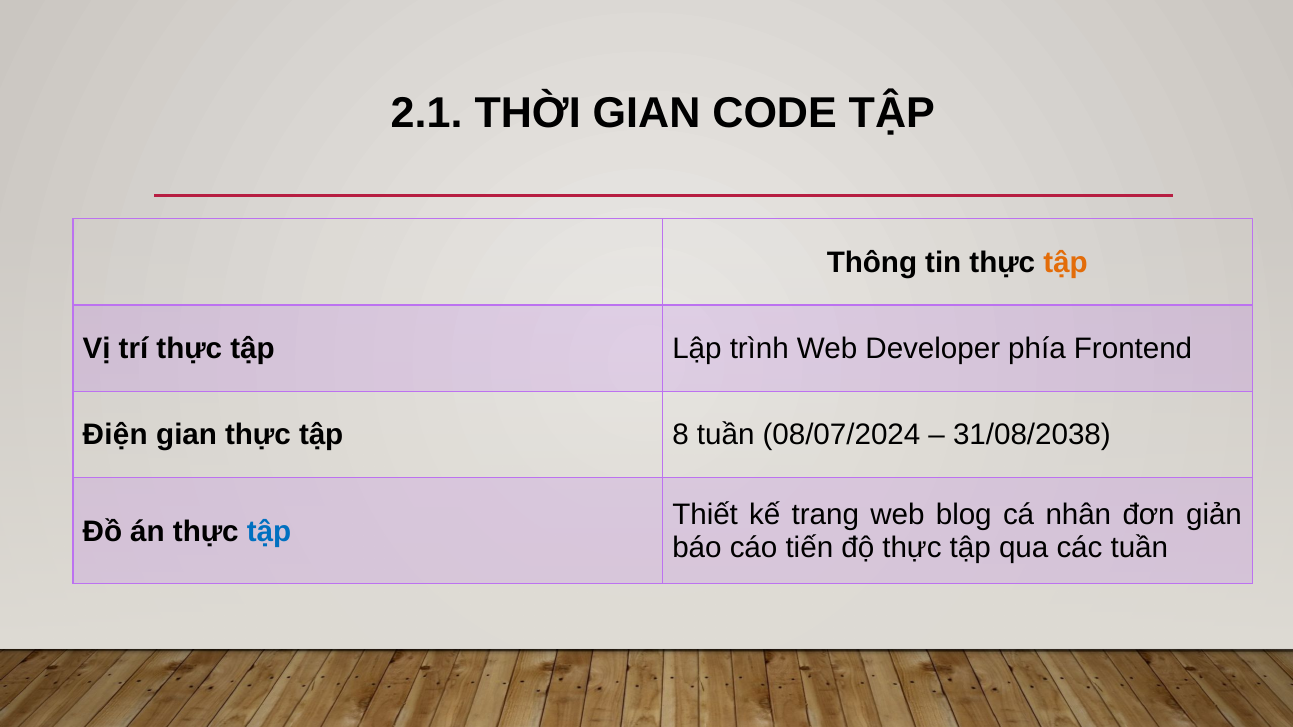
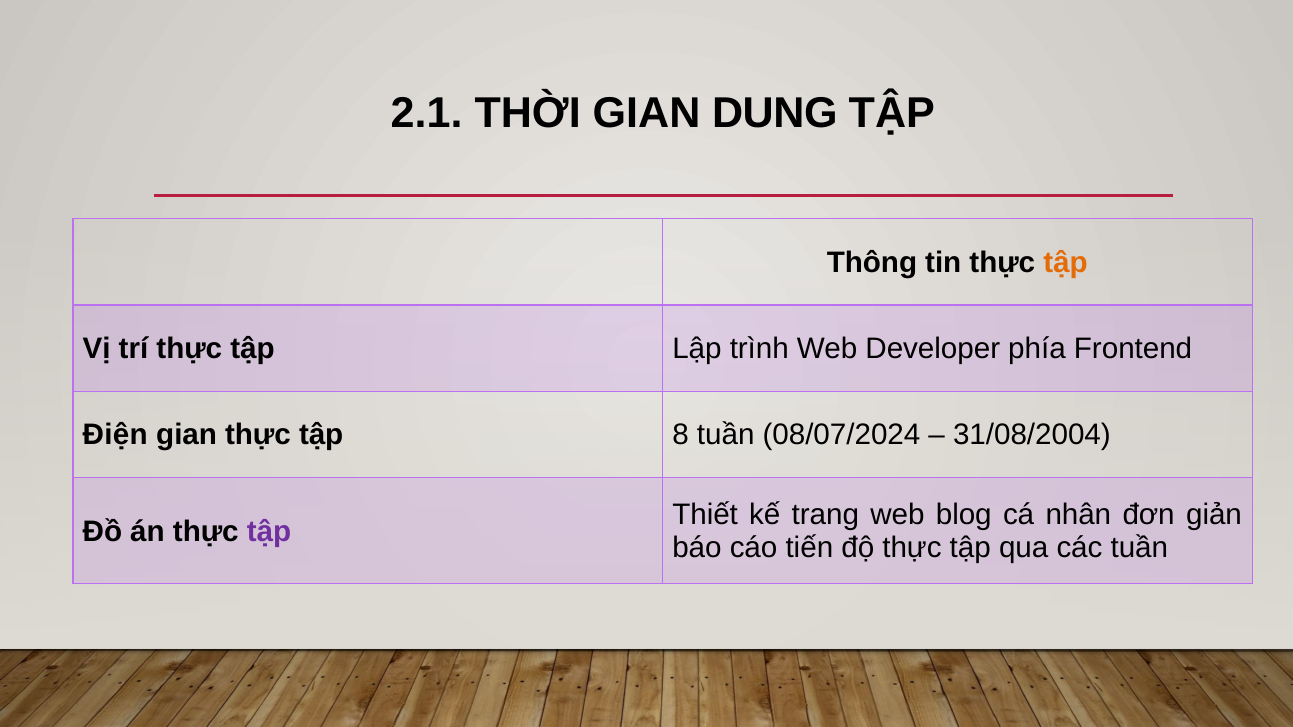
CODE: CODE -> DUNG
31/08/2038: 31/08/2038 -> 31/08/2004
tập at (269, 532) colour: blue -> purple
